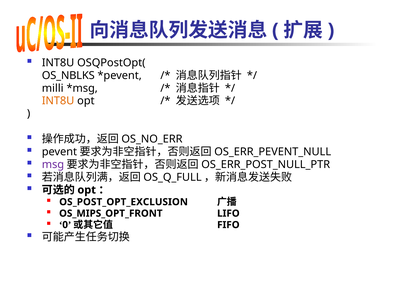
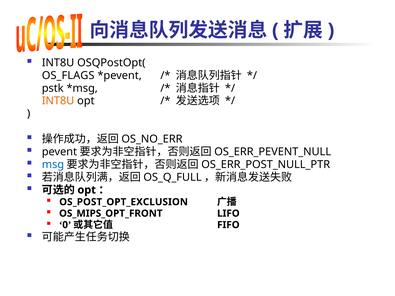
OS_NBLKS: OS_NBLKS -> OS_FLAGS
milli: milli -> pstk
msg colour: purple -> blue
